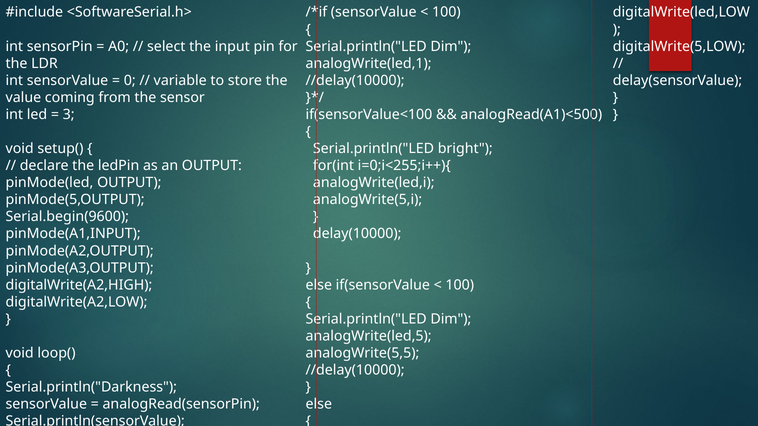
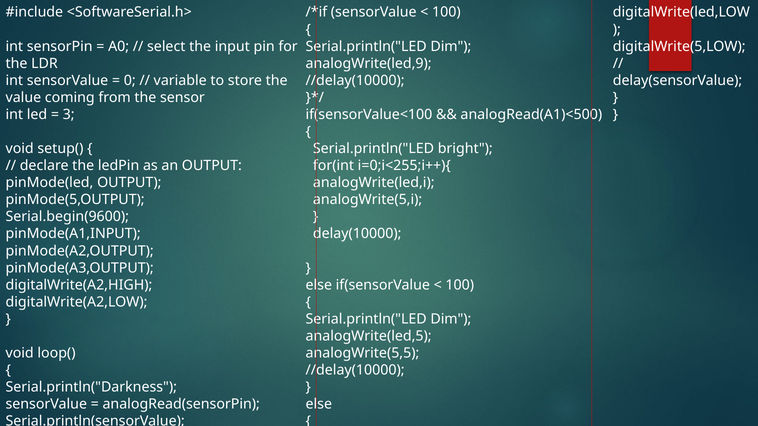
analogWrite(led,1: analogWrite(led,1 -> analogWrite(led,9
